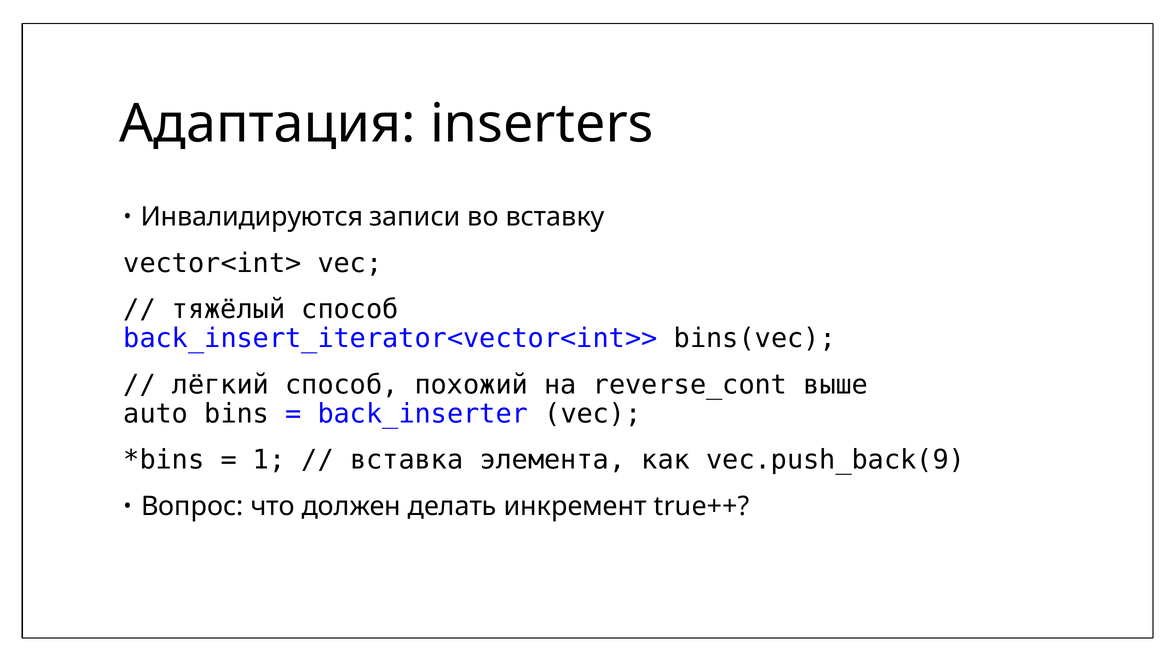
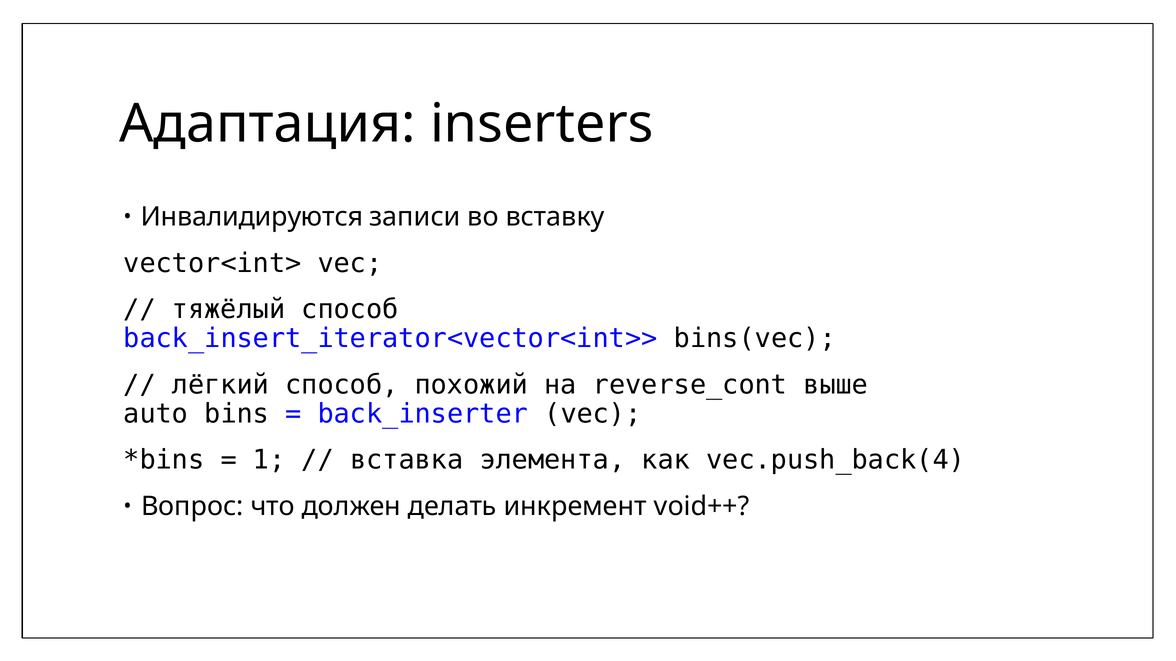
vec.push_back(9: vec.push_back(9 -> vec.push_back(4
true++: true++ -> void++
